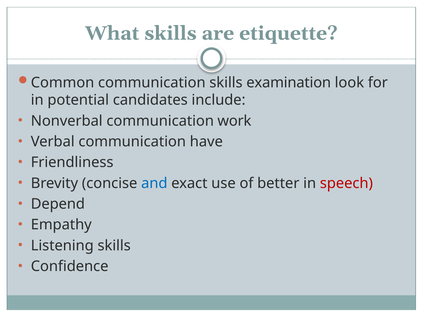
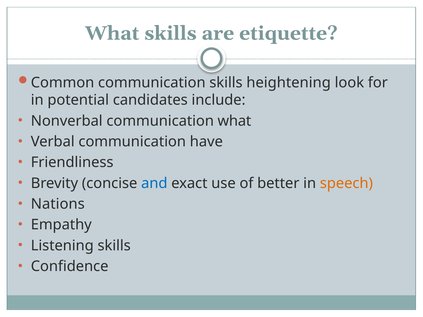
examination: examination -> heightening
communication work: work -> what
speech colour: red -> orange
Depend: Depend -> Nations
